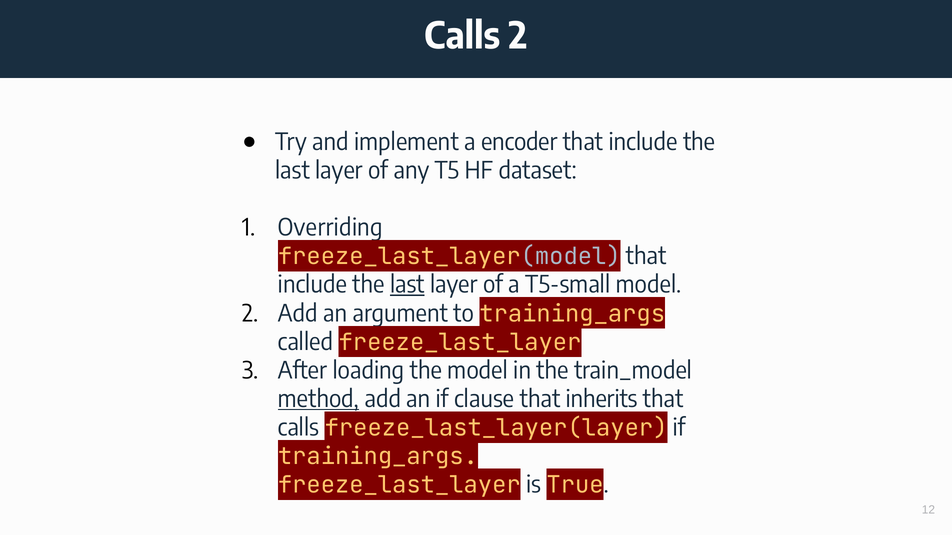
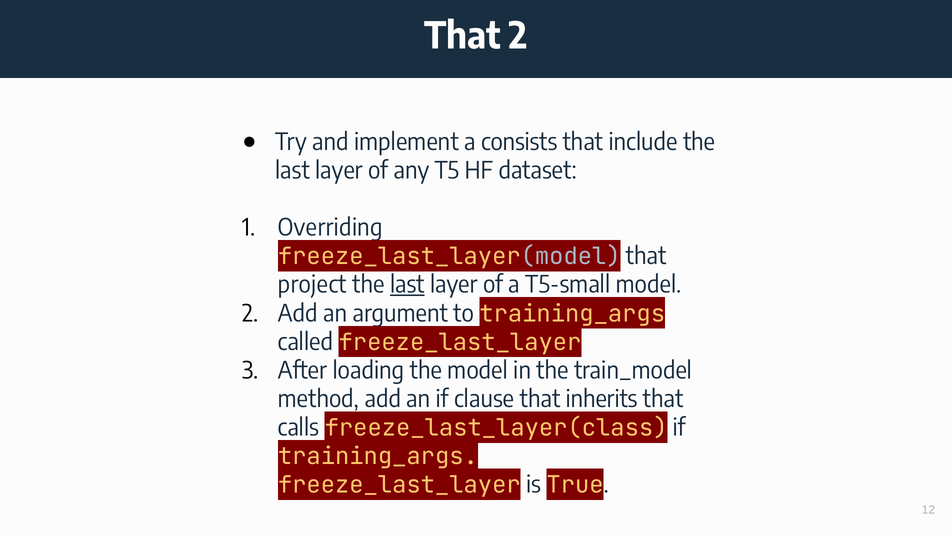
Calls at (462, 37): Calls -> That
encoder: encoder -> consists
include at (312, 285): include -> project
method underline: present -> none
freeze_last_layer(layer: freeze_last_layer(layer -> freeze_last_layer(class
